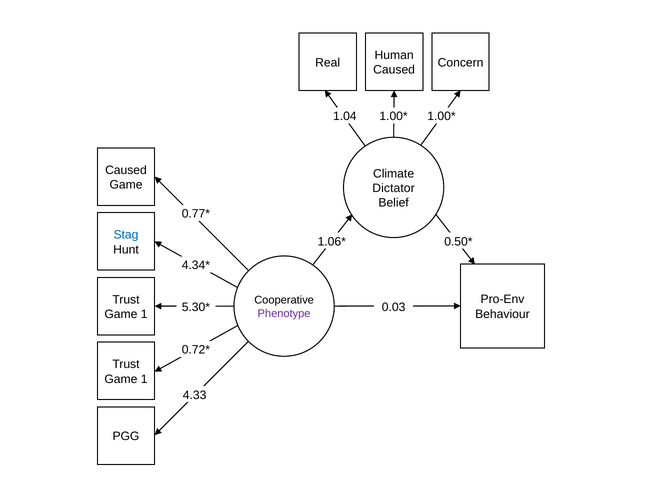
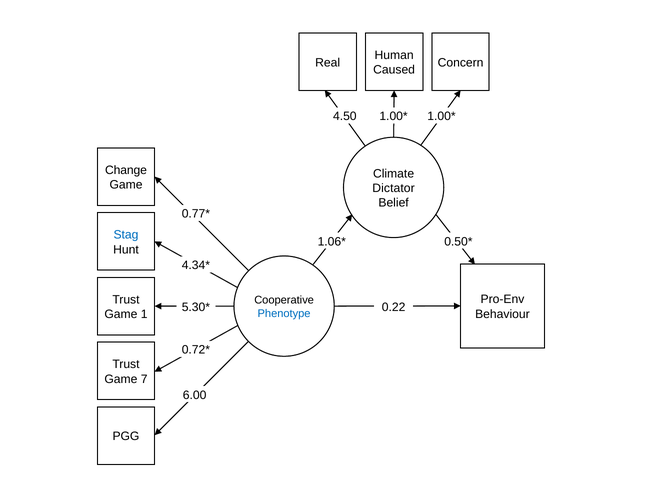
1.04: 1.04 -> 4.50
Caused at (126, 170): Caused -> Change
0.03: 0.03 -> 0.22
Phenotype colour: purple -> blue
1 at (144, 379): 1 -> 7
4.33: 4.33 -> 6.00
